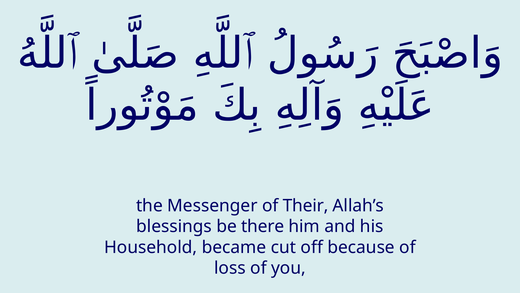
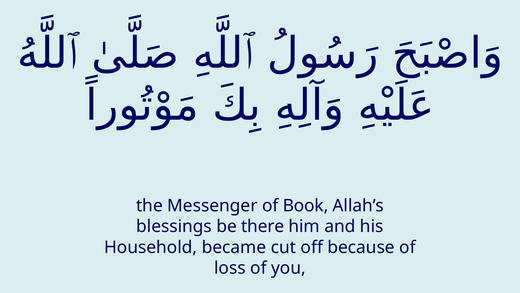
Their: Their -> Book
